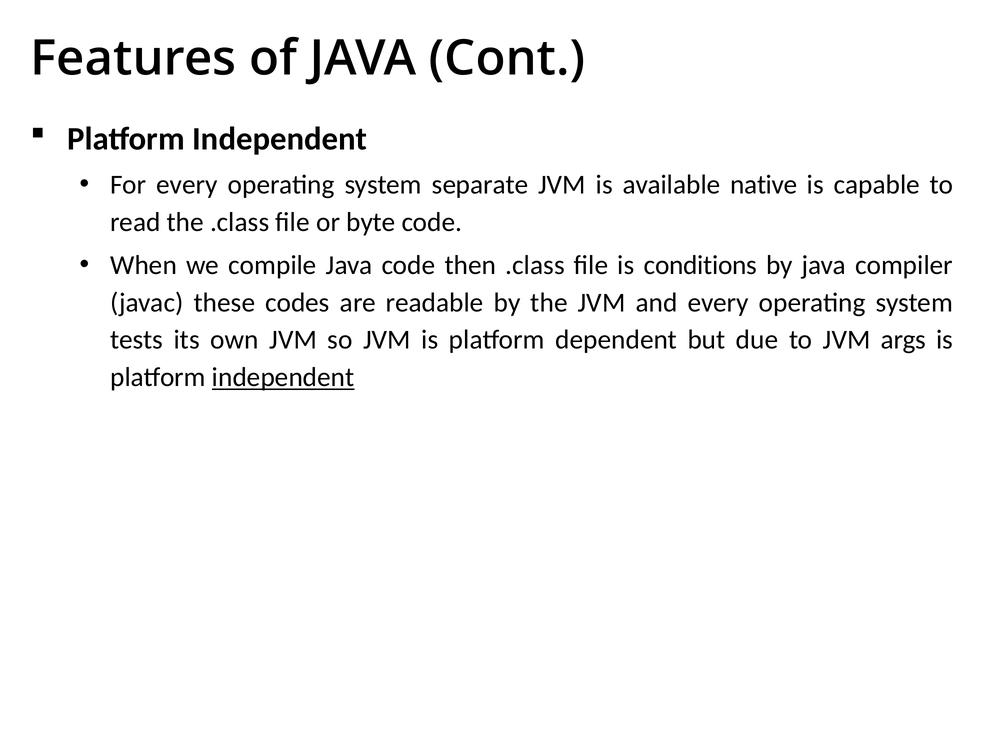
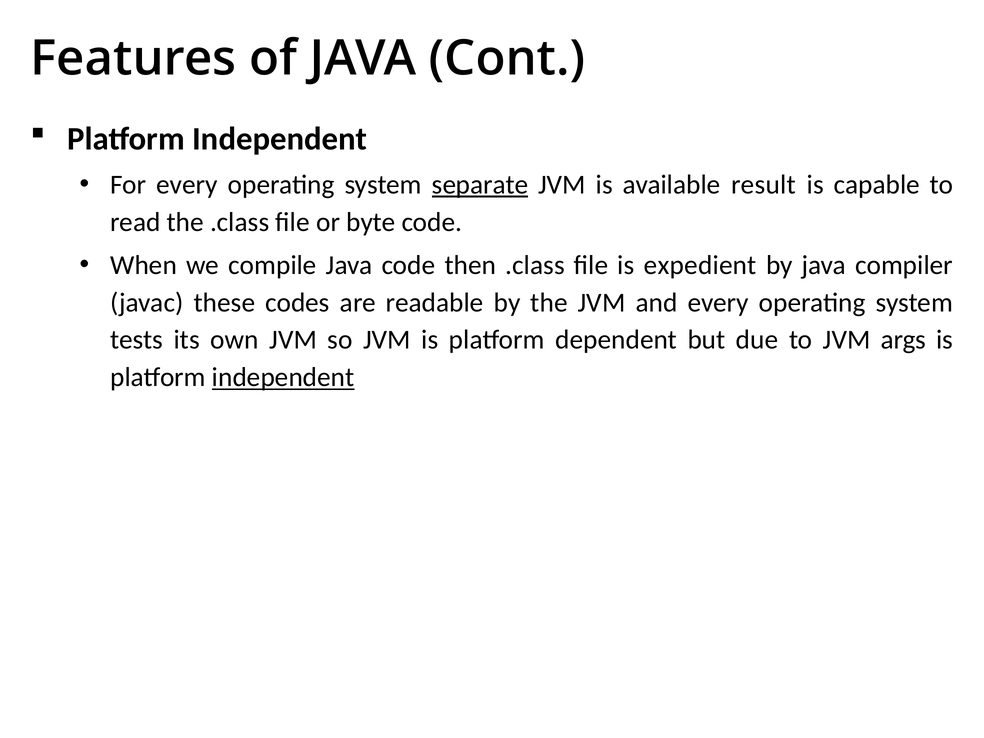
separate underline: none -> present
native: native -> result
conditions: conditions -> expedient
